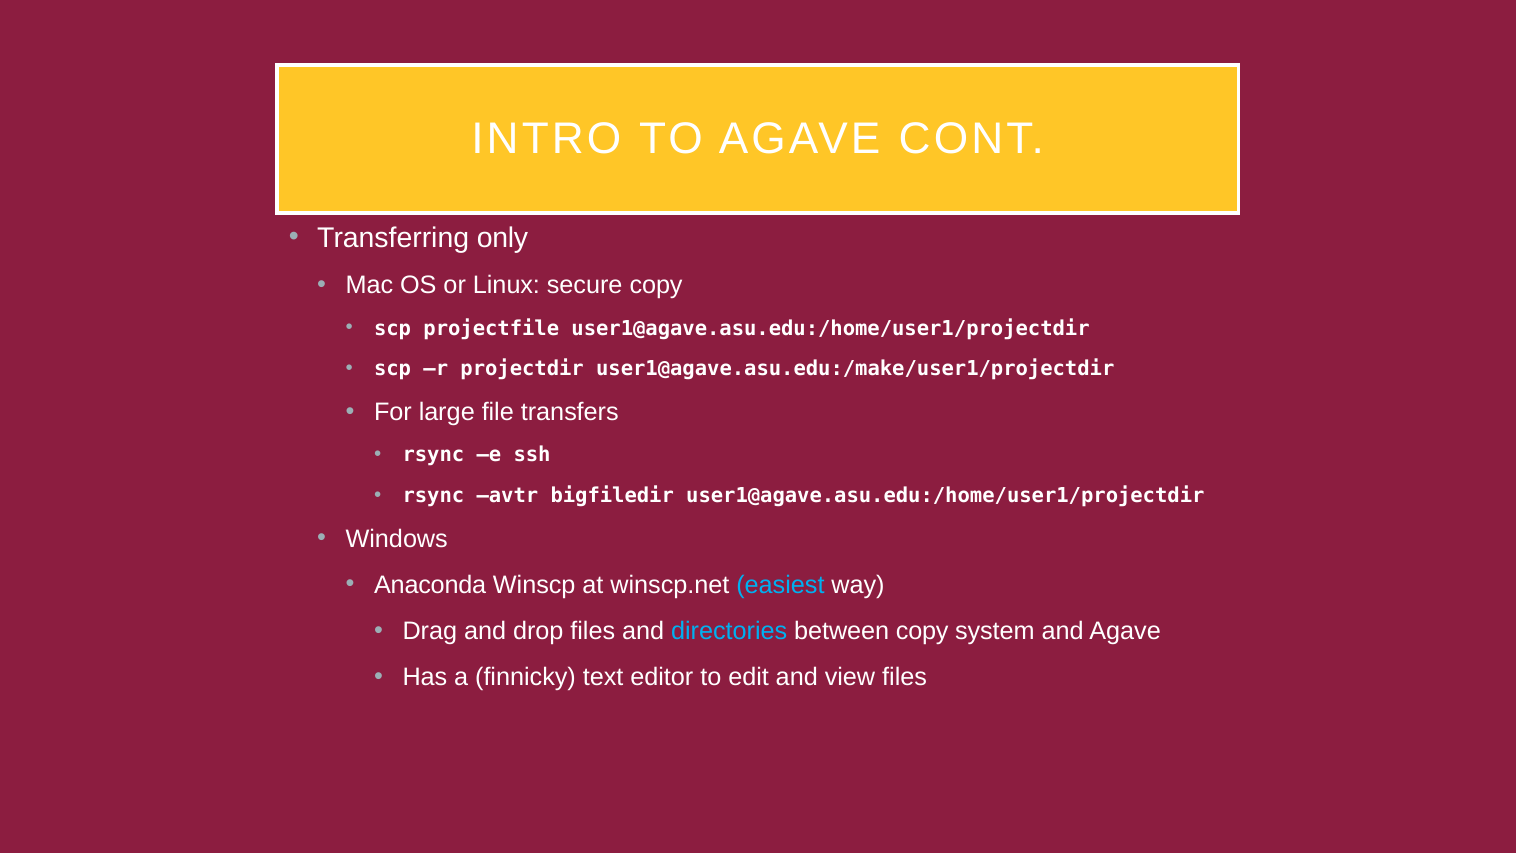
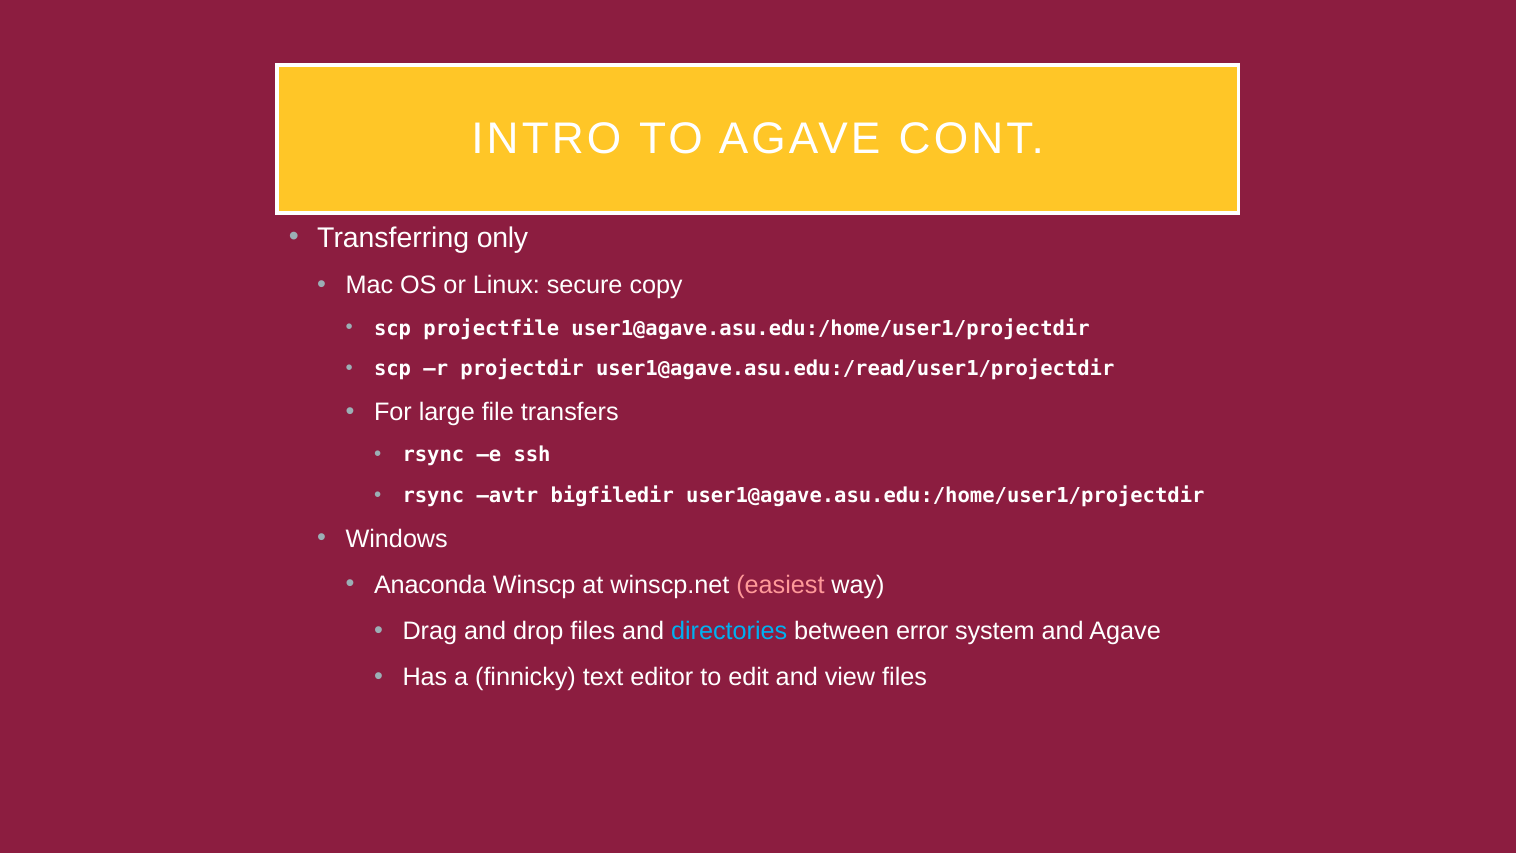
user1@agave.asu.edu:/make/user1/projectdir: user1@agave.asu.edu:/make/user1/projectdir -> user1@agave.asu.edu:/read/user1/projectdir
easiest colour: light blue -> pink
between copy: copy -> error
